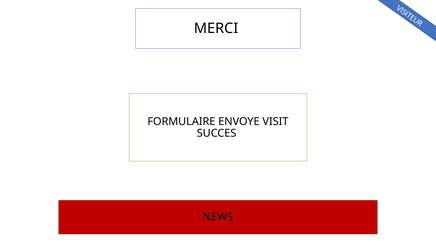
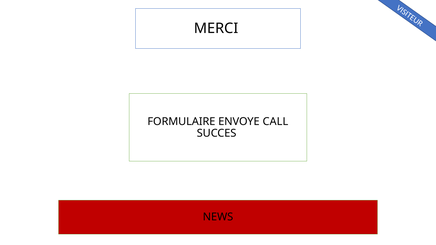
VISIT: VISIT -> CALL
